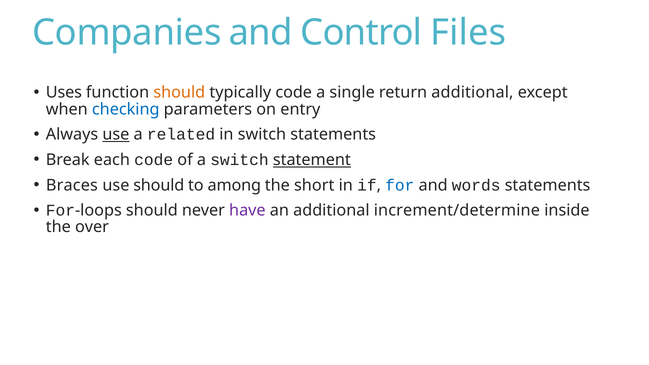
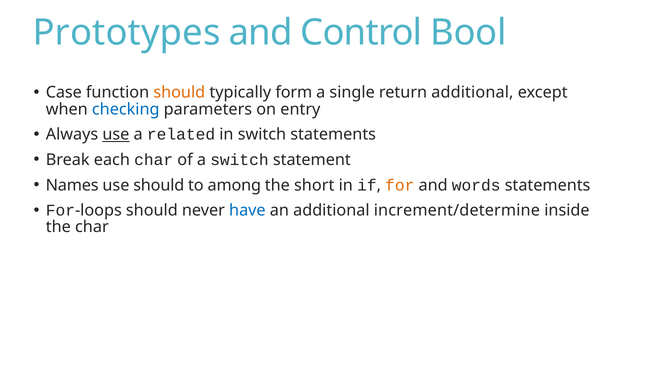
Companies: Companies -> Prototypes
Files: Files -> Bool
Uses: Uses -> Case
typically code: code -> form
each code: code -> char
statement underline: present -> none
Braces: Braces -> Names
for at (400, 185) colour: blue -> orange
have colour: purple -> blue
the over: over -> char
